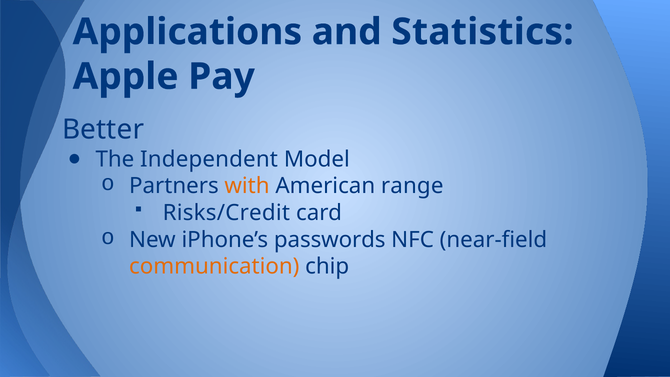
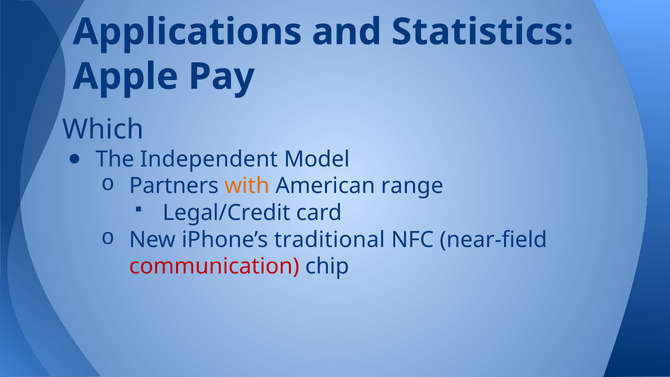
Better: Better -> Which
Risks/Credit: Risks/Credit -> Legal/Credit
passwords: passwords -> traditional
communication colour: orange -> red
